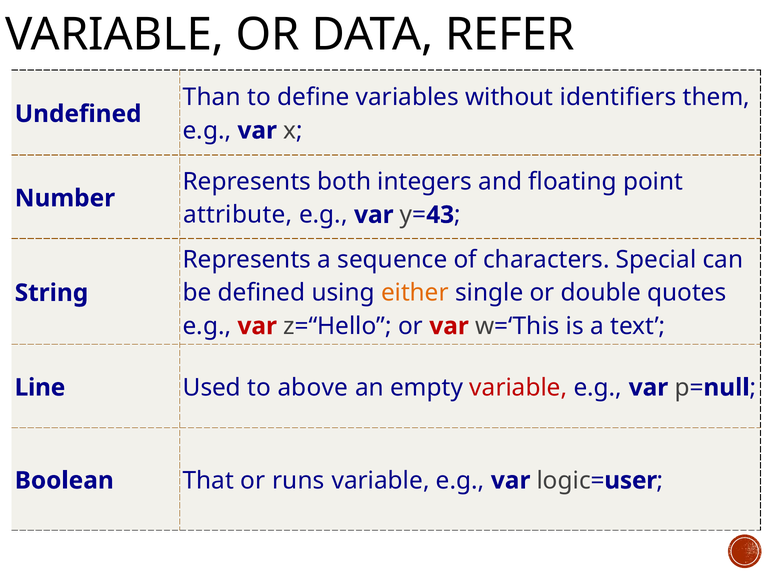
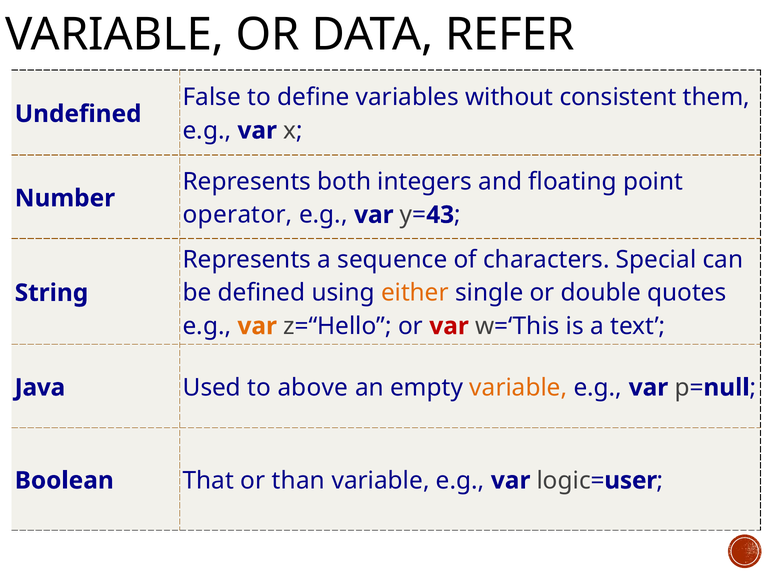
Than: Than -> False
identifiers: identifiers -> consistent
attribute: attribute -> operator
var at (257, 326) colour: red -> orange
Line: Line -> Java
variable at (518, 387) colour: red -> orange
runs: runs -> than
